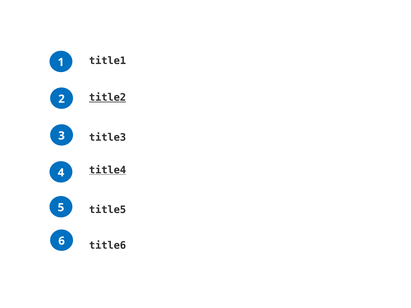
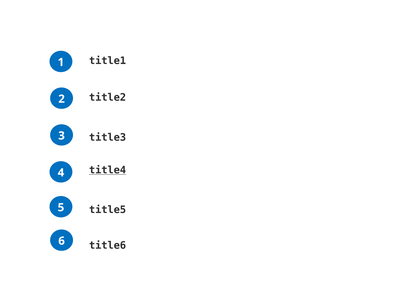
title2 underline: present -> none
